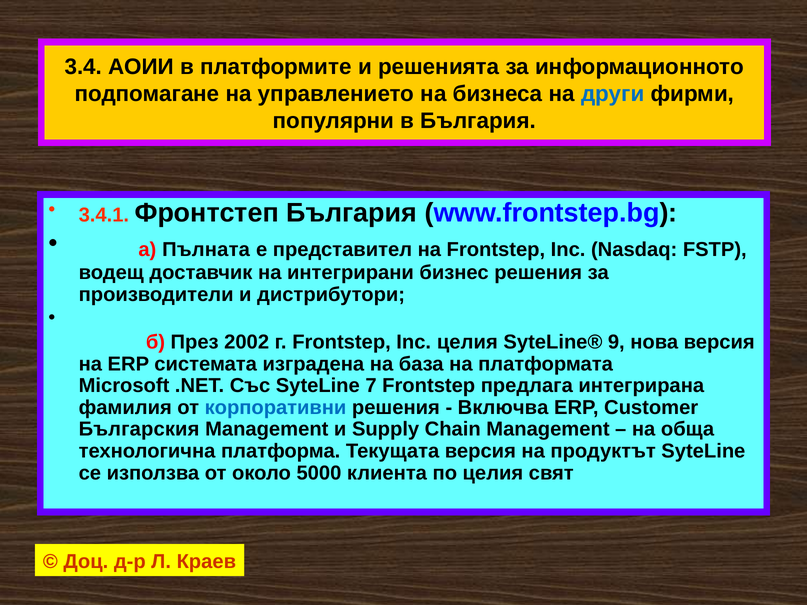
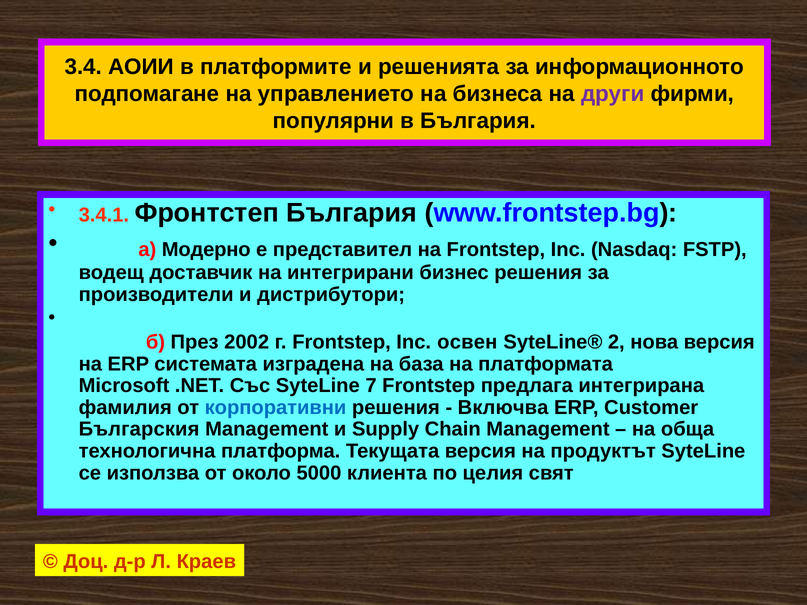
други colour: blue -> purple
Пълната: Пълната -> Модерно
Inc целия: целия -> освен
9: 9 -> 2
